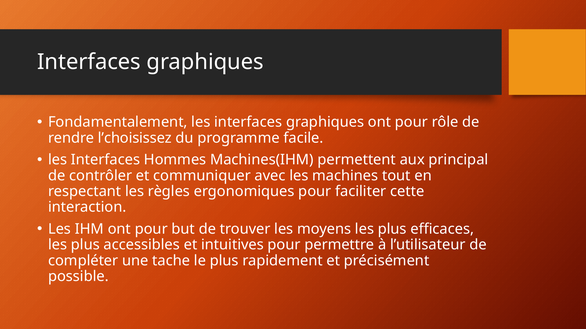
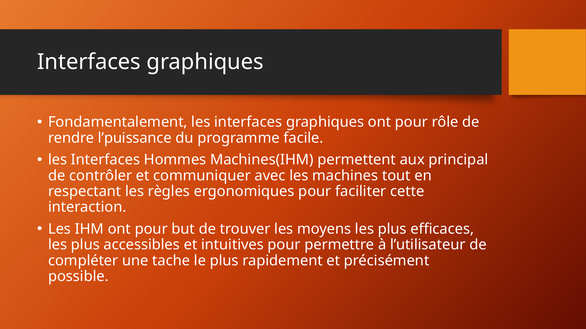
l’choisissez: l’choisissez -> l’puissance
